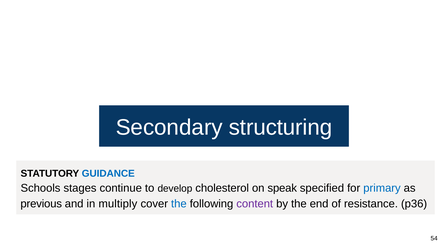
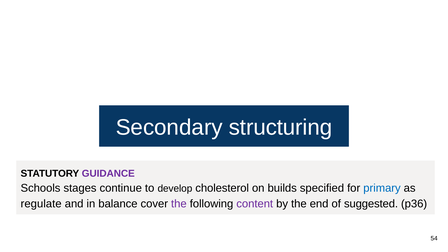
GUIDANCE colour: blue -> purple
speak: speak -> builds
previous: previous -> regulate
multiply: multiply -> balance
the at (179, 204) colour: blue -> purple
resistance: resistance -> suggested
